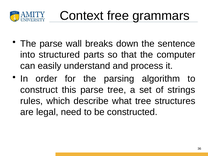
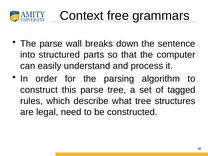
strings: strings -> tagged
